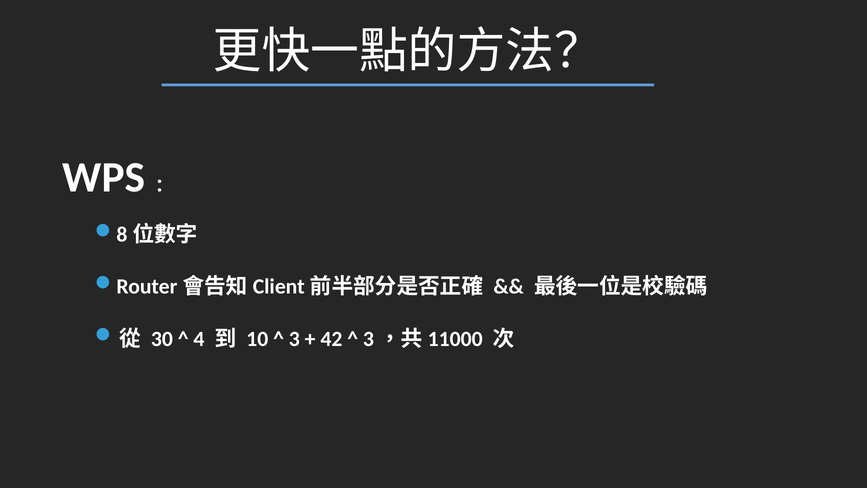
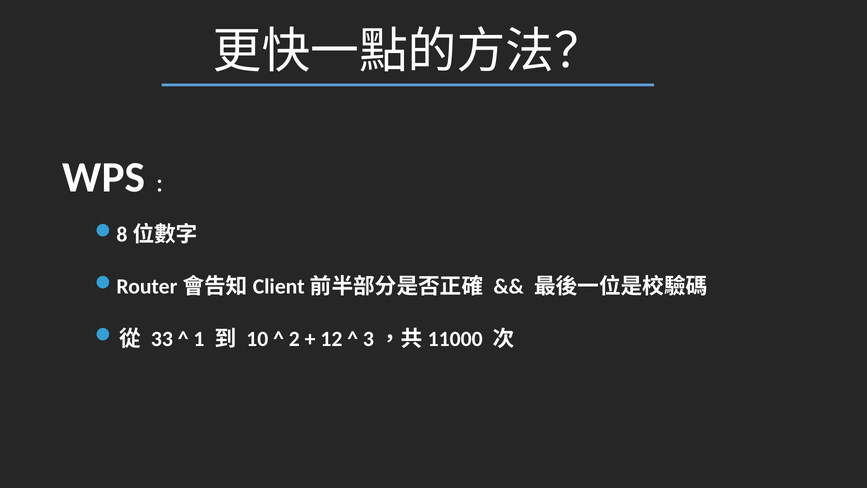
30: 30 -> 33
4: 4 -> 1
3: 3 -> 2
42: 42 -> 12
